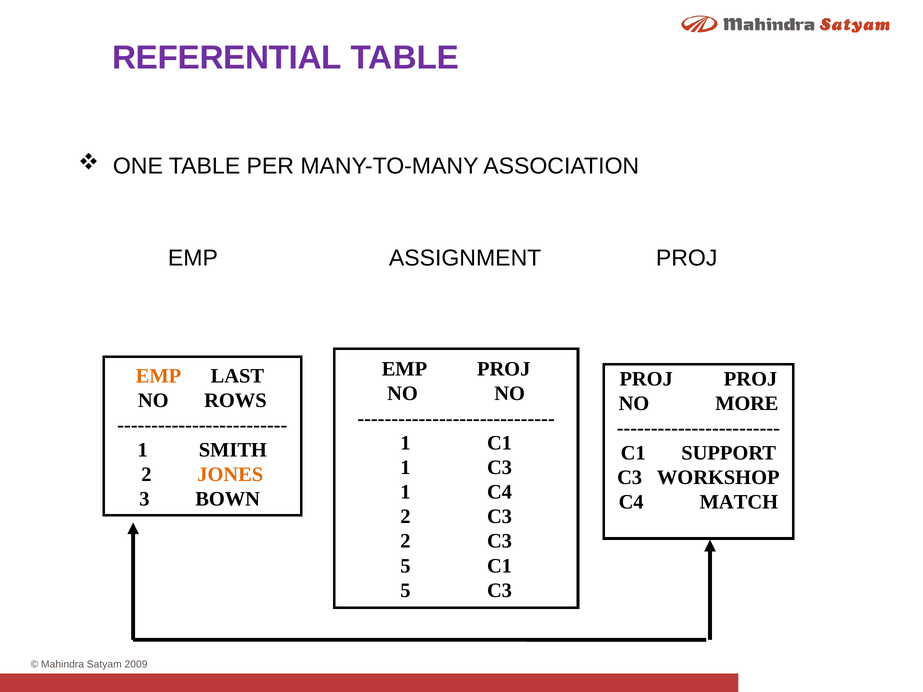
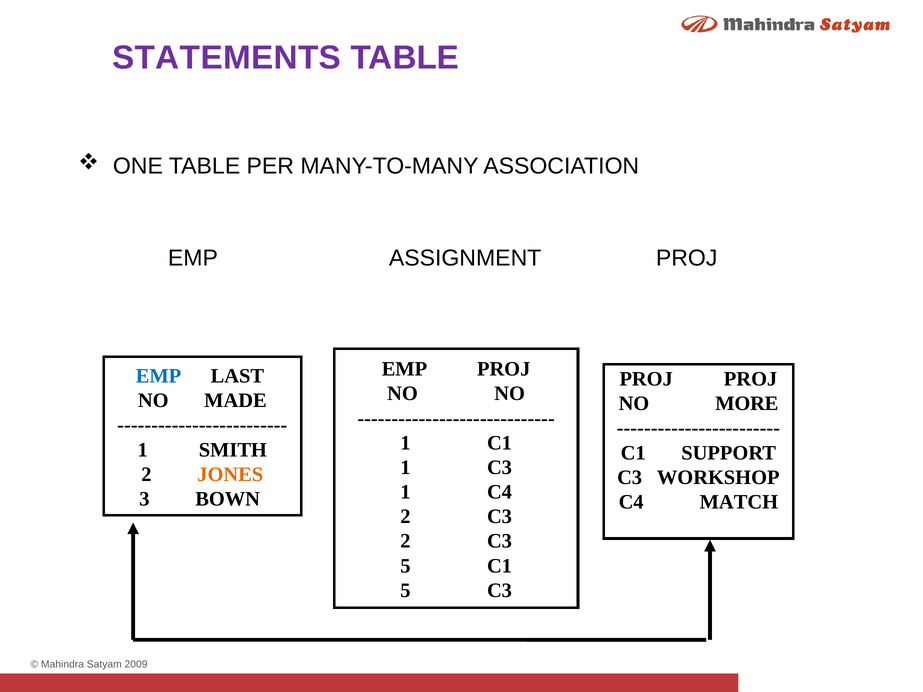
REFERENTIAL: REFERENTIAL -> STATEMENTS
EMP at (159, 376) colour: orange -> blue
ROWS: ROWS -> MADE
